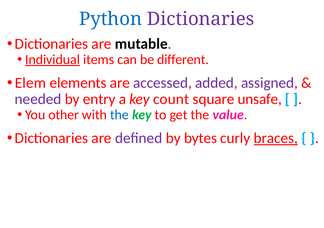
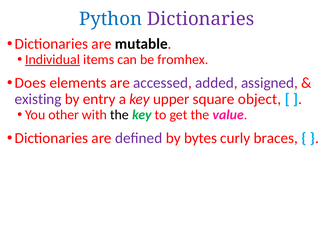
different: different -> fromhex
Elem: Elem -> Does
needed: needed -> existing
count: count -> upper
unsafe: unsafe -> object
the at (119, 115) colour: blue -> black
braces underline: present -> none
